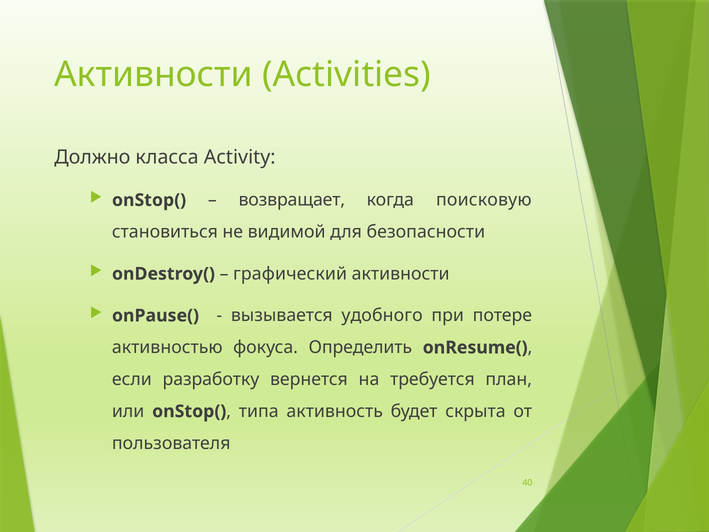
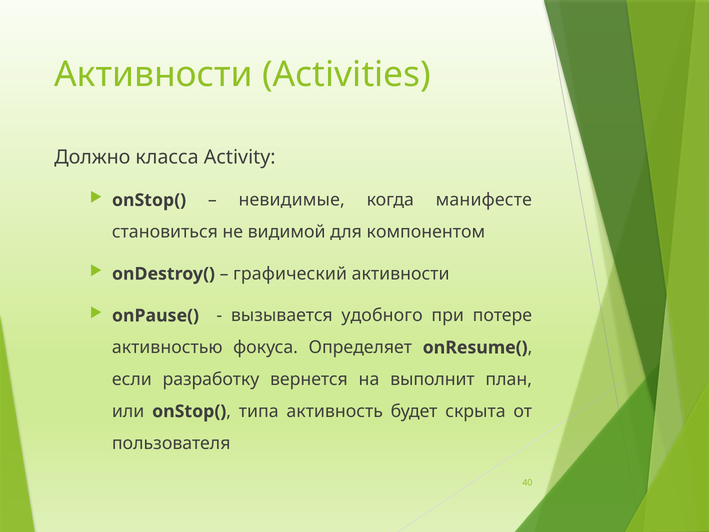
возвращает: возвращает -> невидимые
поисковую: поисковую -> манифесте
безопасности: безопасности -> компонентом
Определить: Определить -> Определяет
требуется: требуется -> выполнит
